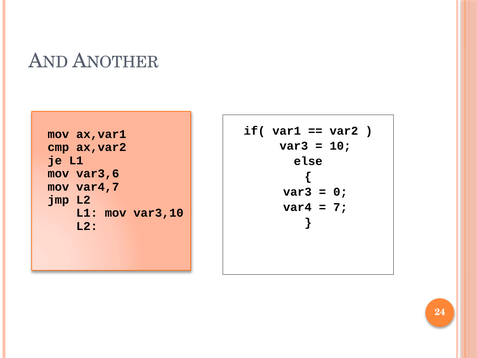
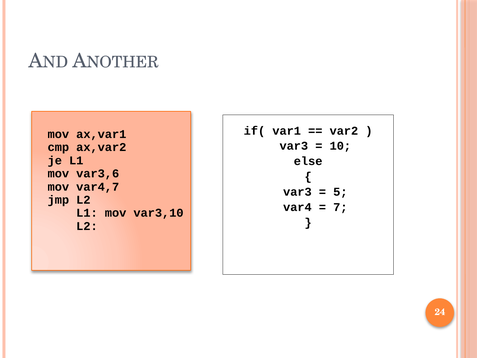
0: 0 -> 5
